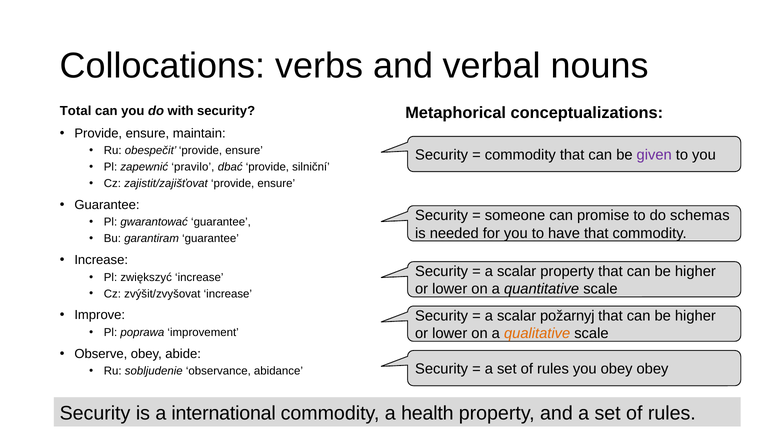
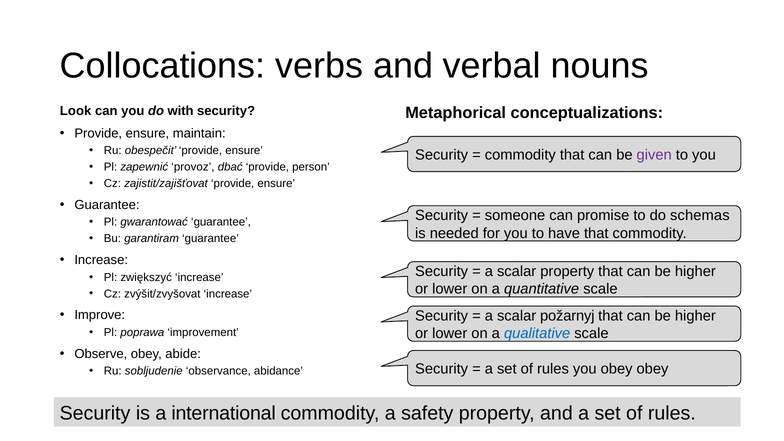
Total: Total -> Look
pravilo: pravilo -> provoz
silniční: silniční -> person
qualitative colour: orange -> blue
health: health -> safety
